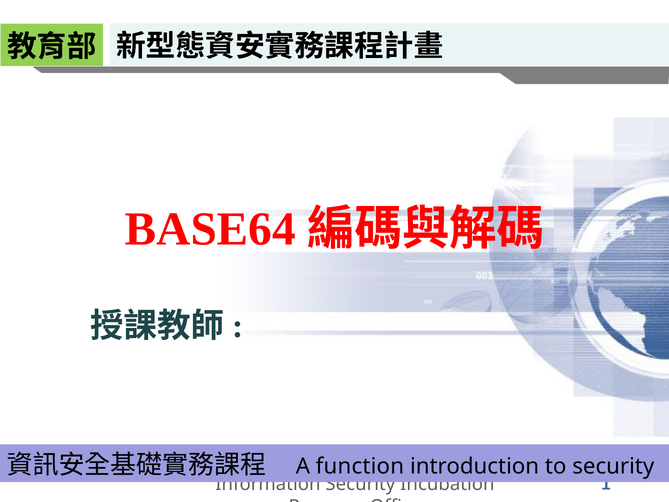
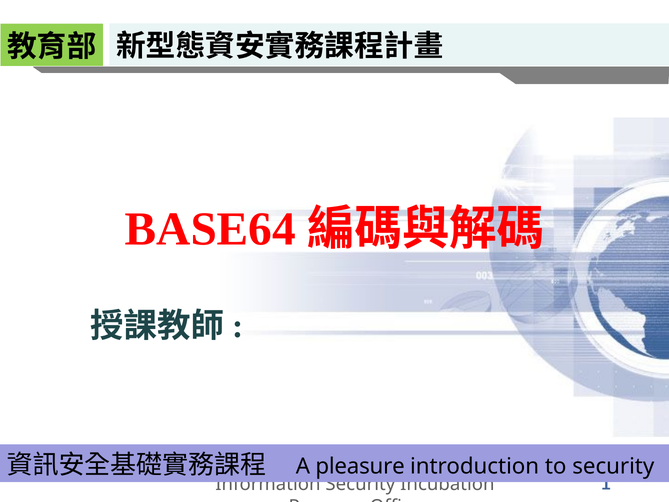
function: function -> pleasure
